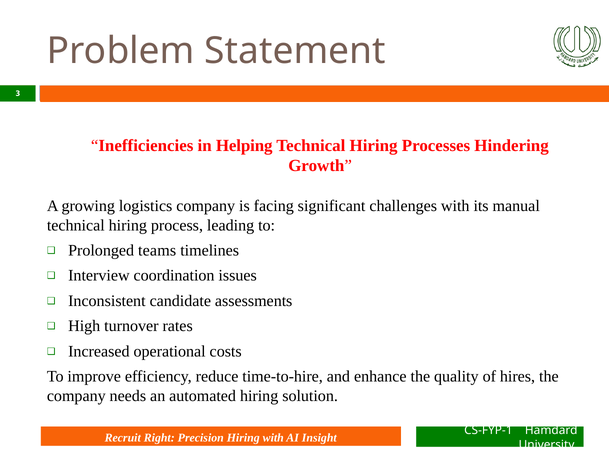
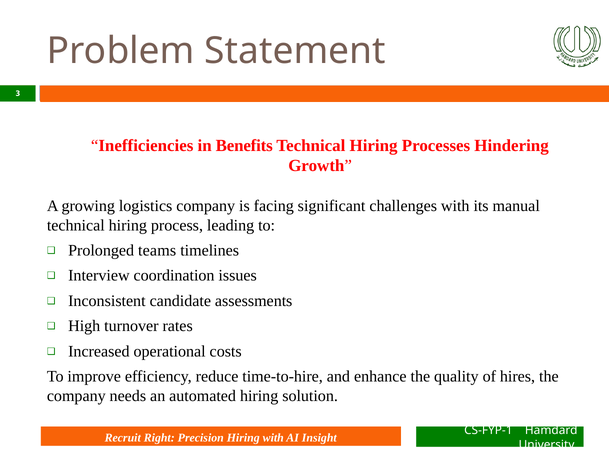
Helping: Helping -> Benefits
